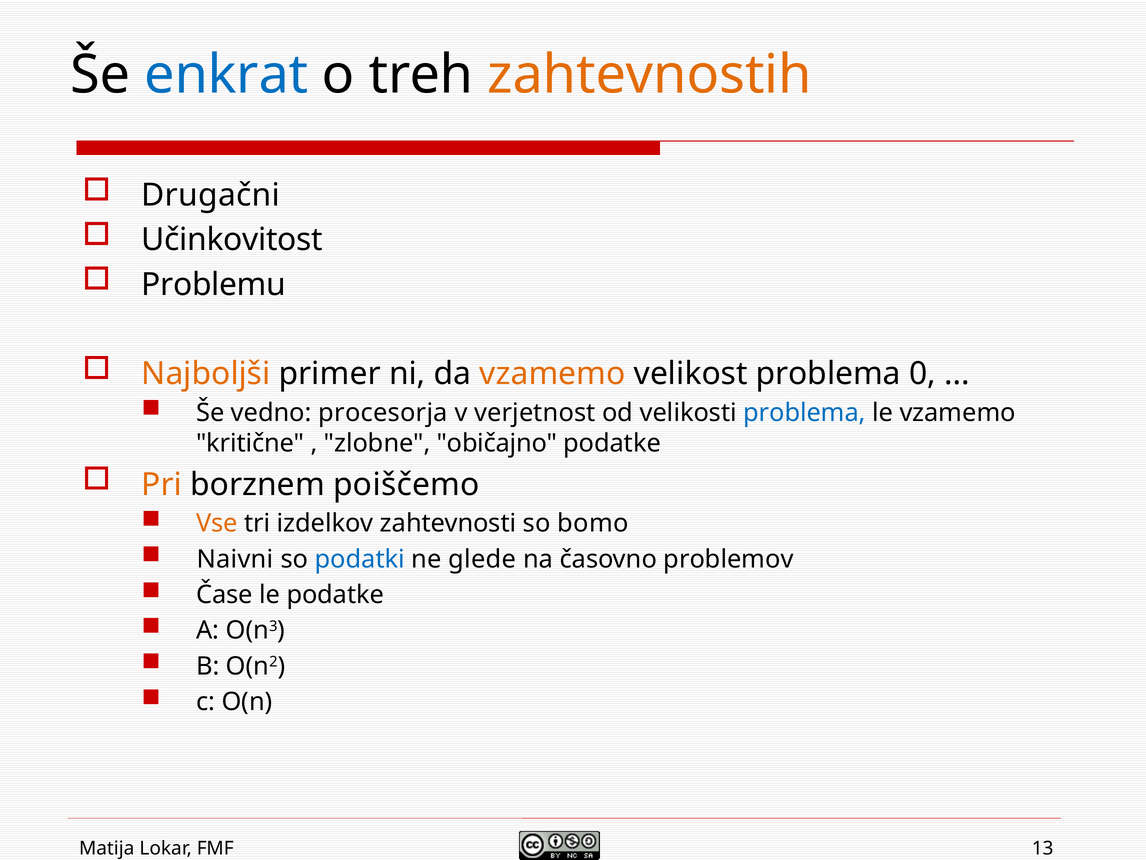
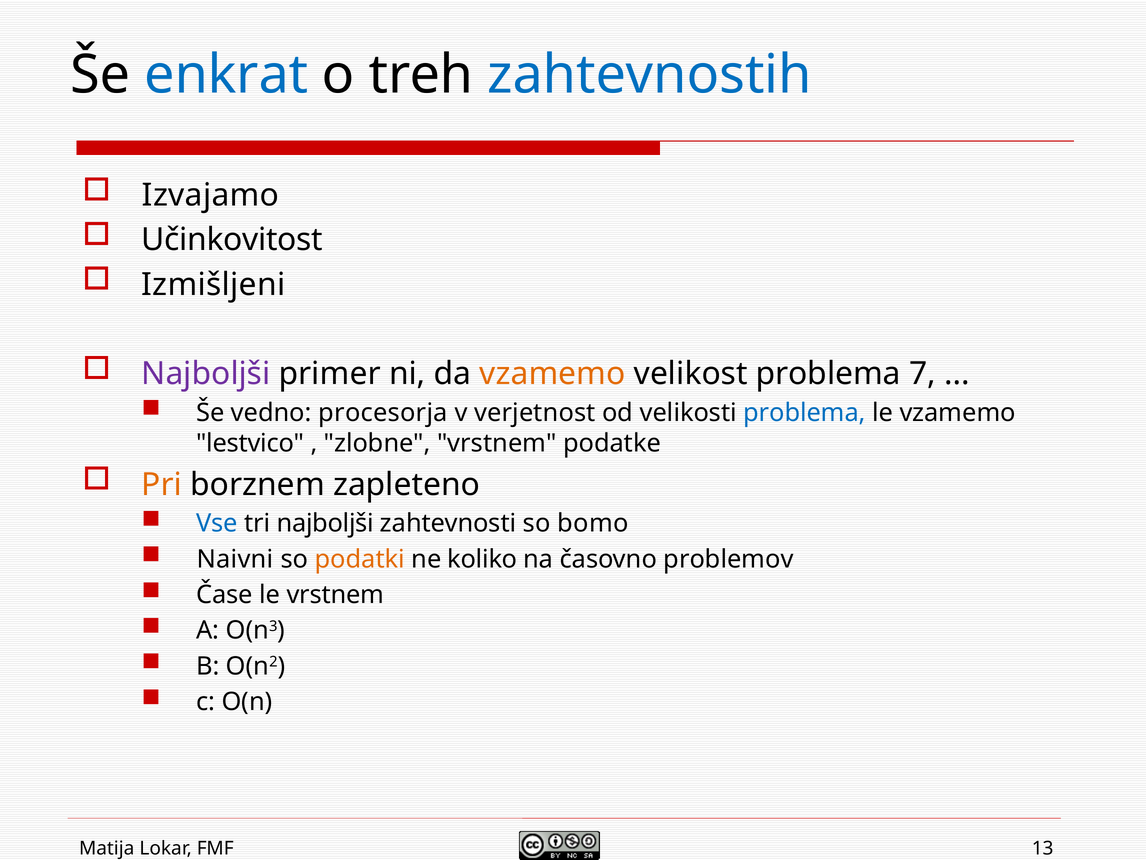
zahtevnostih colour: orange -> blue
Drugačni: Drugačni -> Izvajamo
Problemu: Problemu -> Izmišljeni
Najboljši at (206, 373) colour: orange -> purple
0: 0 -> 7
kritične: kritične -> lestvico
zlobne običajno: običajno -> vrstnem
poiščemo: poiščemo -> zapleteno
Vse colour: orange -> blue
tri izdelkov: izdelkov -> najboljši
podatki colour: blue -> orange
glede: glede -> koliko
le podatke: podatke -> vrstnem
